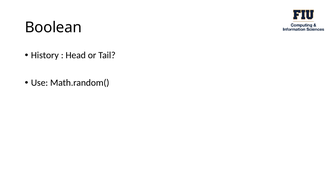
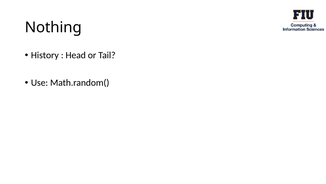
Boolean: Boolean -> Nothing
